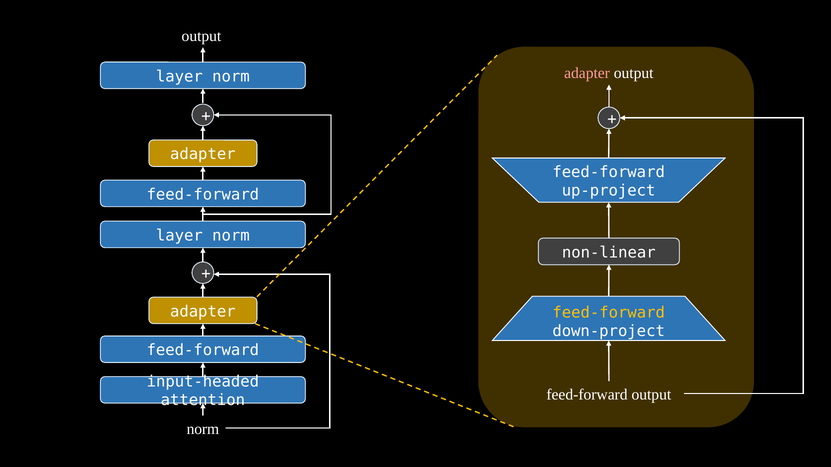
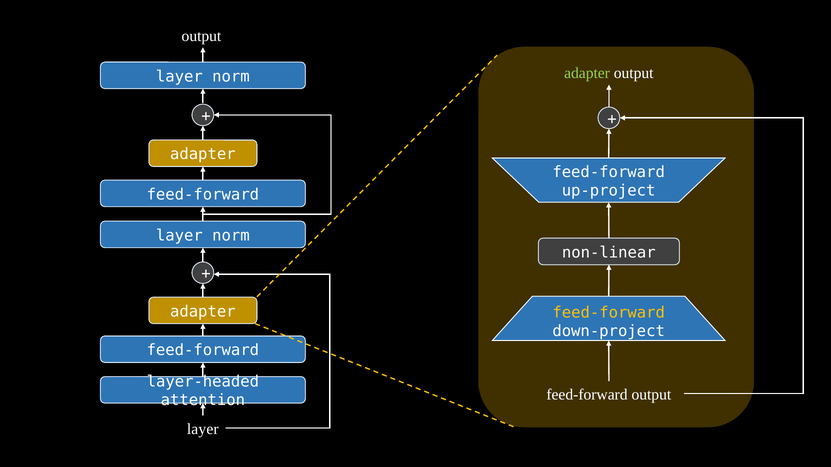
adapter at (587, 73) colour: pink -> light green
input-headed: input-headed -> layer-headed
norm at (203, 429): norm -> layer
